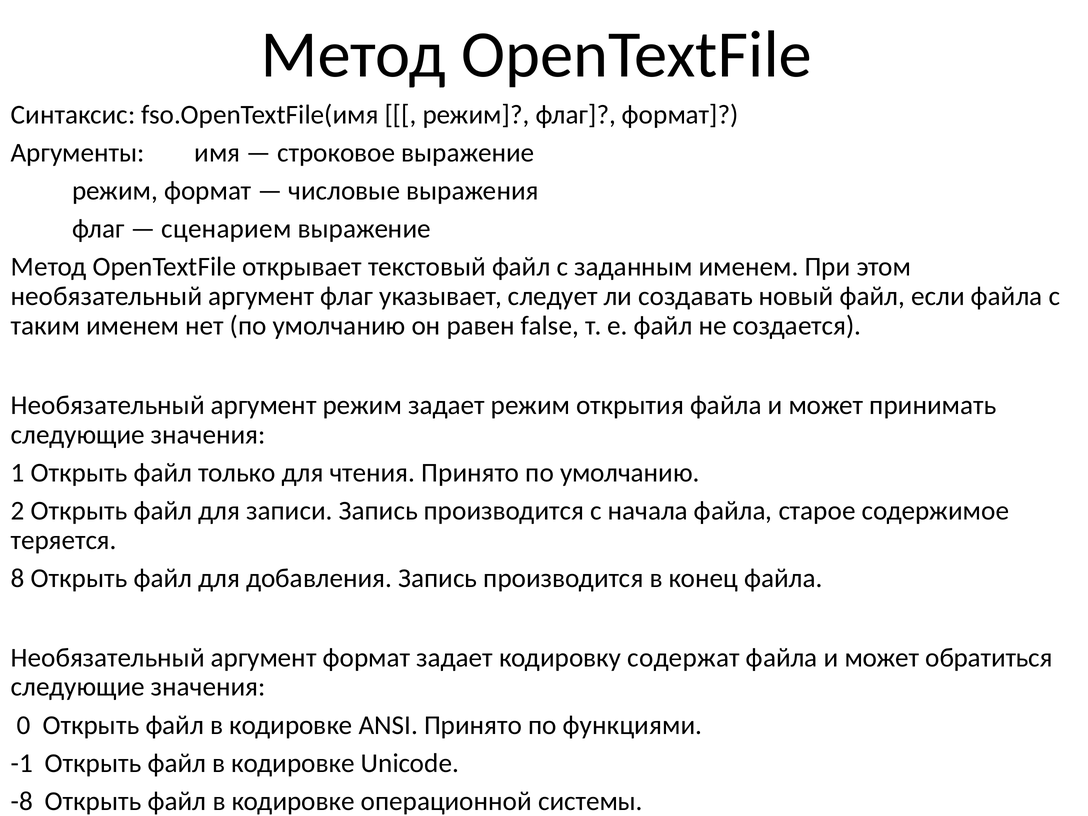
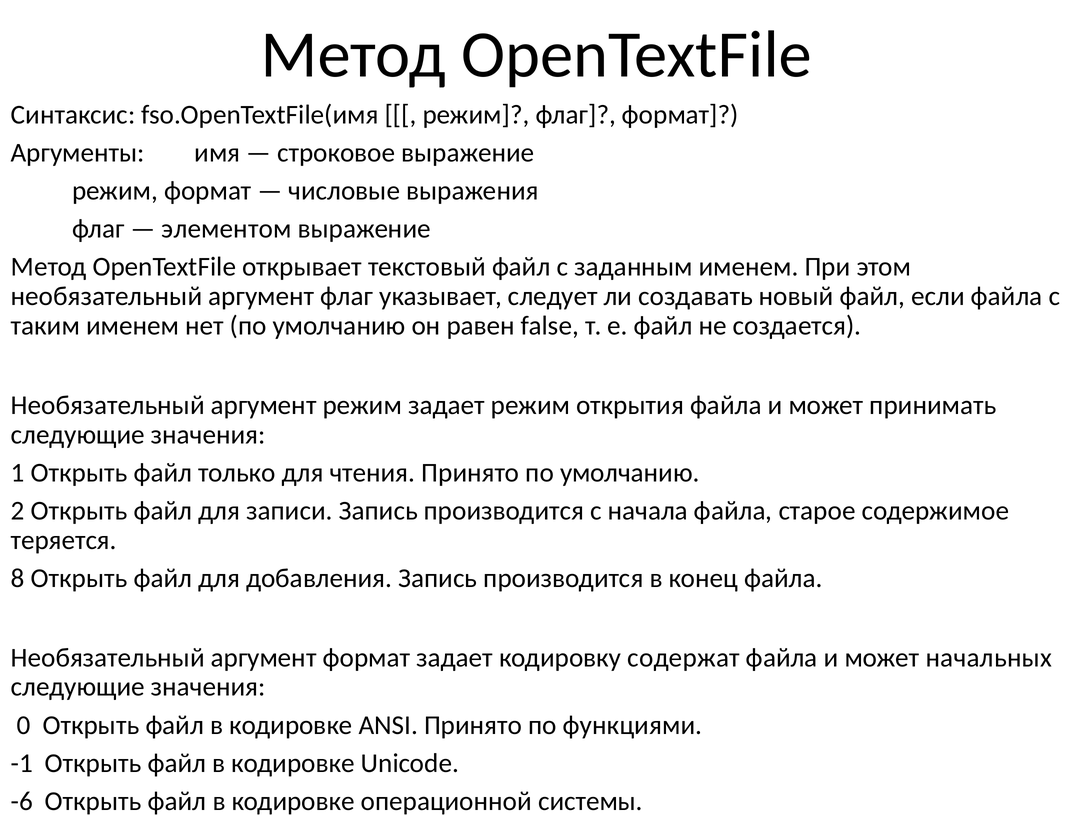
сценарием: сценарием -> элементом
обратиться: обратиться -> начальных
-8: -8 -> -6
